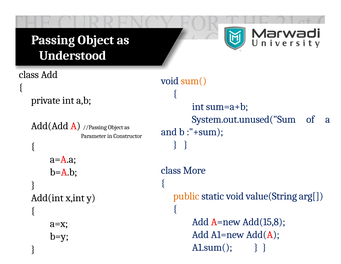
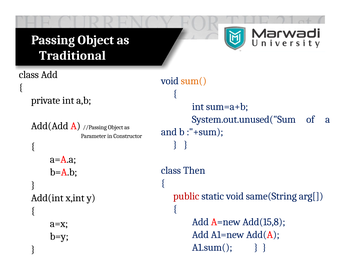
Understood: Understood -> Traditional
More: More -> Then
public colour: orange -> red
value(String: value(String -> same(String
